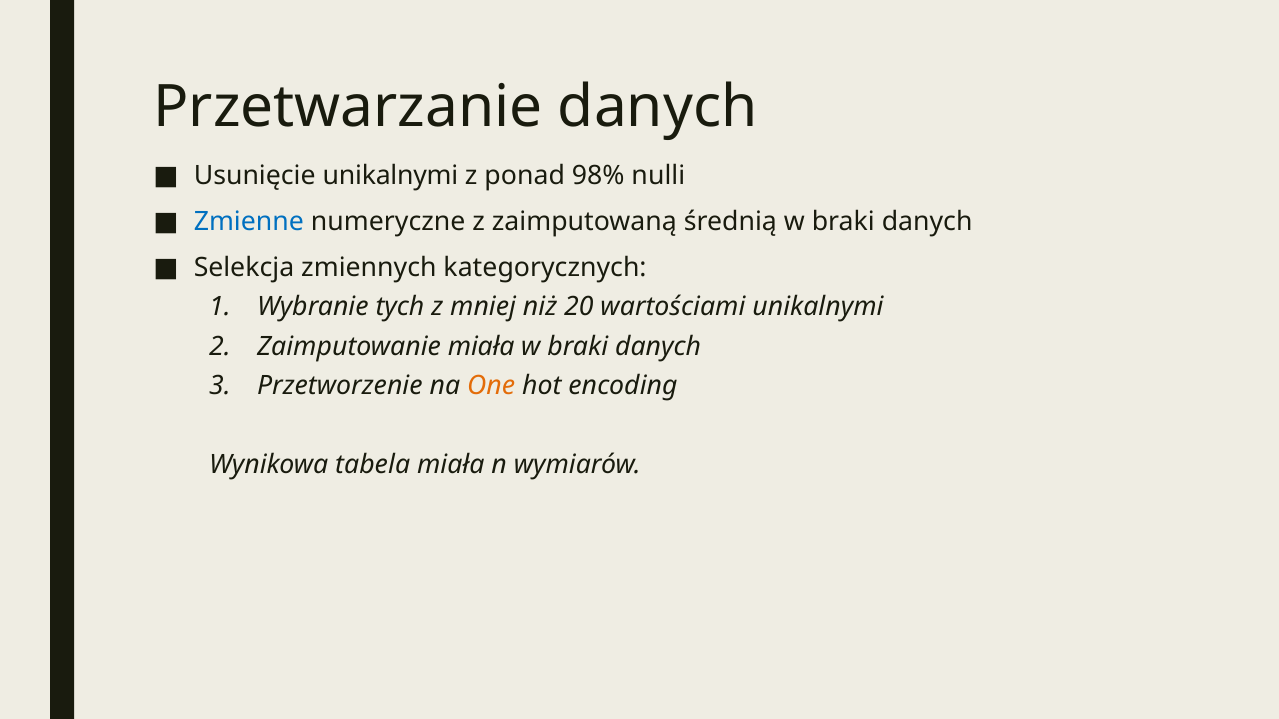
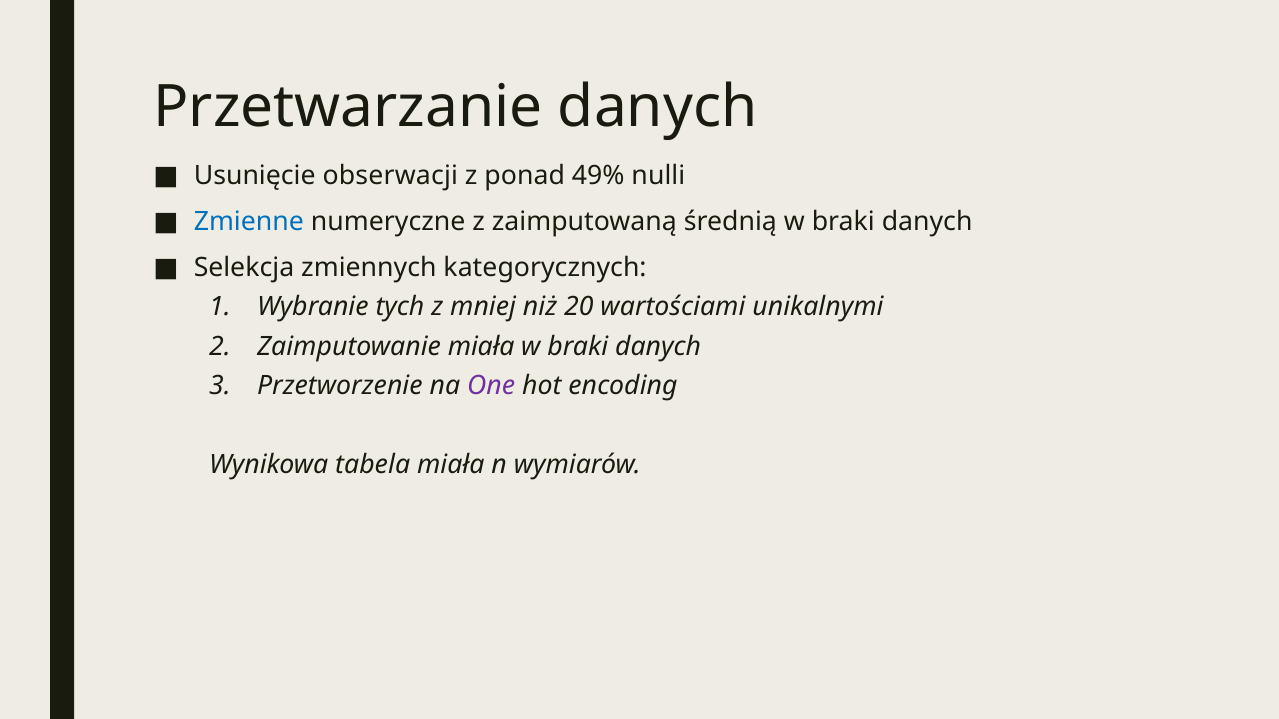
Usunięcie unikalnymi: unikalnymi -> obserwacji
98%: 98% -> 49%
One colour: orange -> purple
